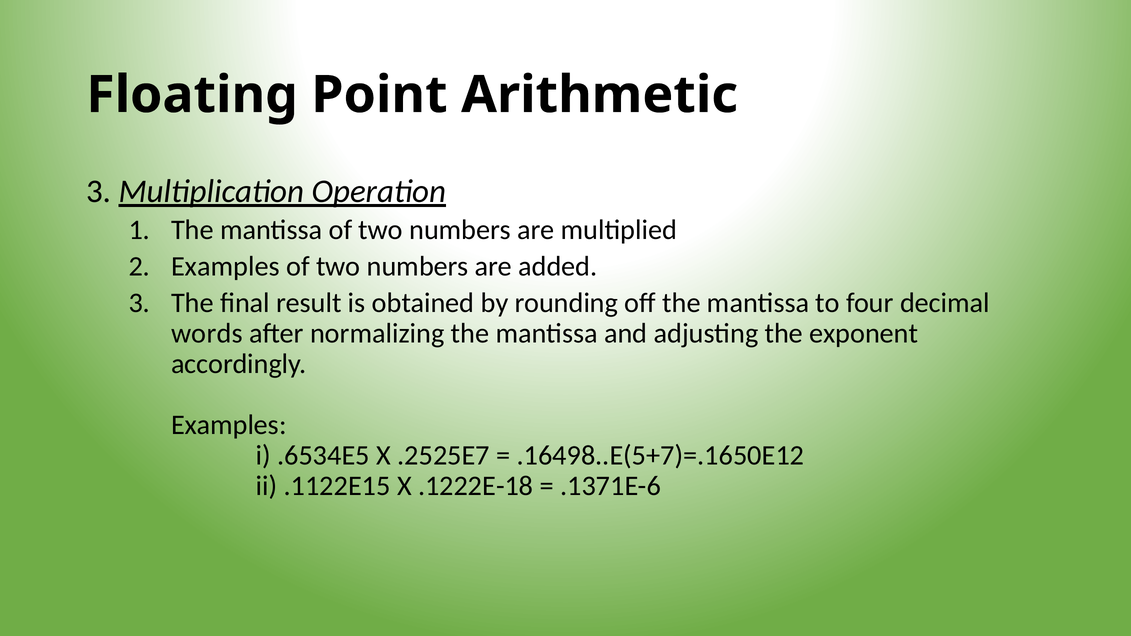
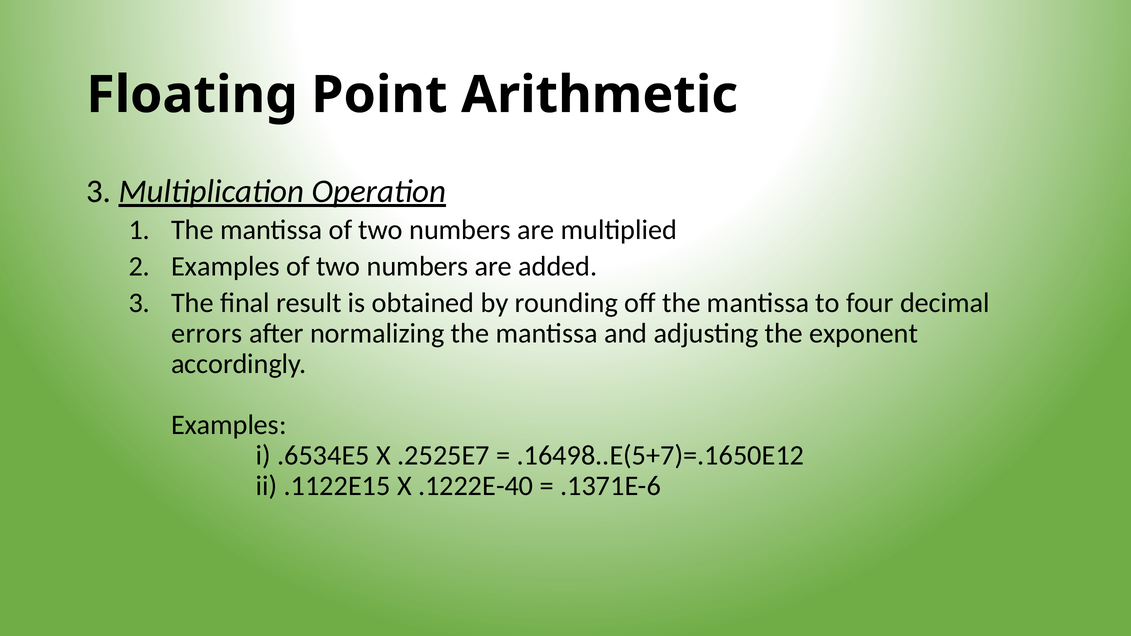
words: words -> errors
.1222E-18: .1222E-18 -> .1222E-40
